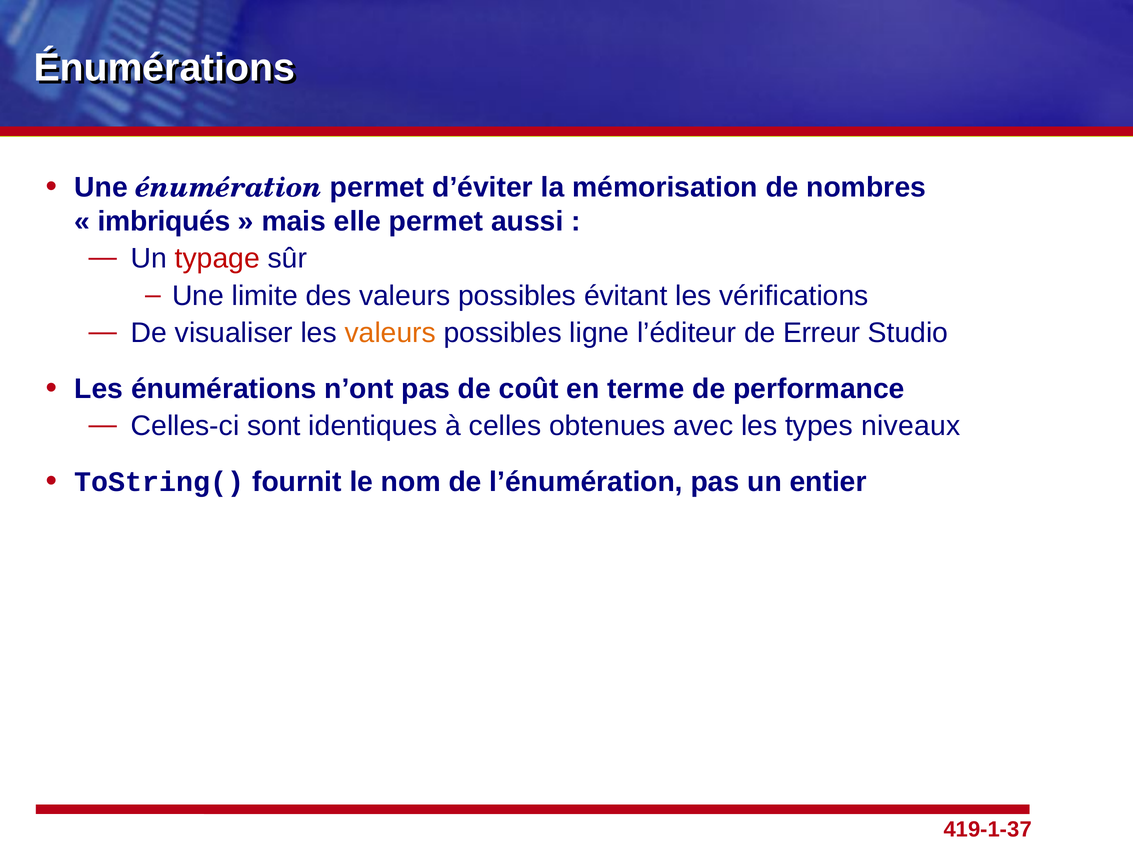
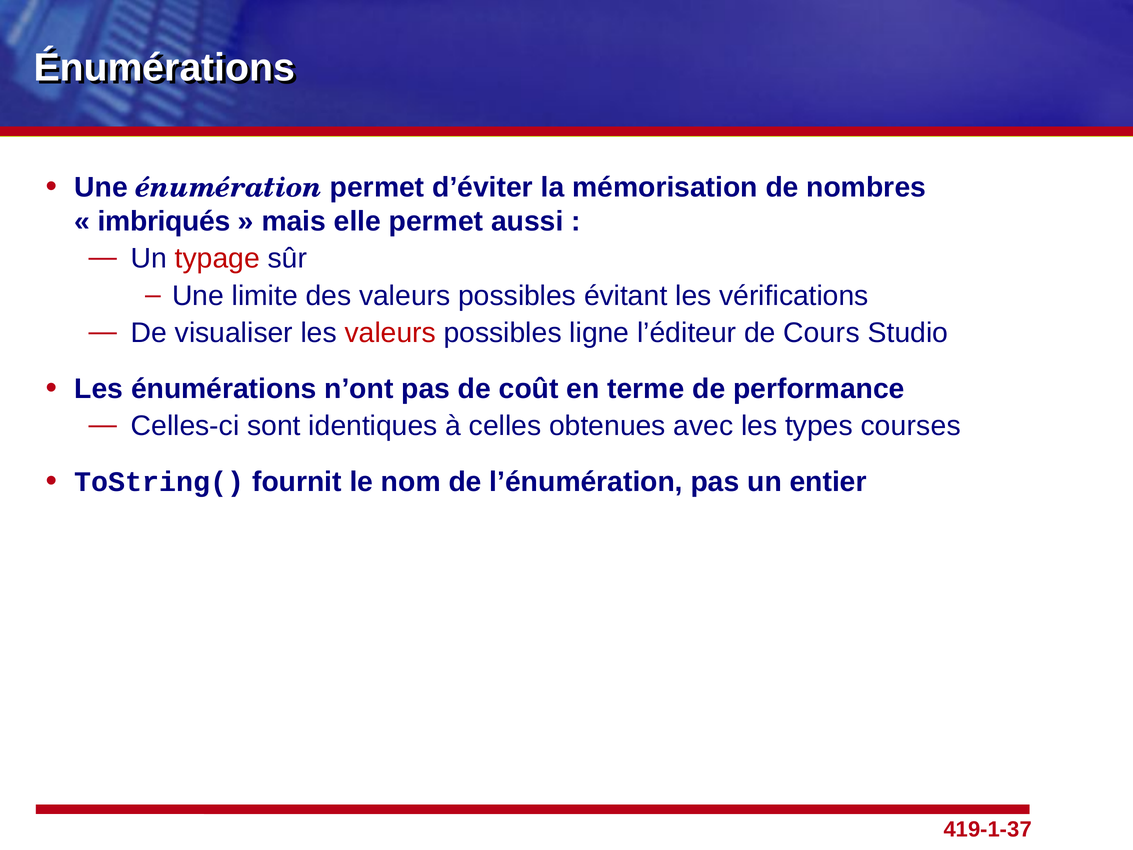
valeurs at (390, 333) colour: orange -> red
Erreur: Erreur -> Cours
niveaux: niveaux -> courses
